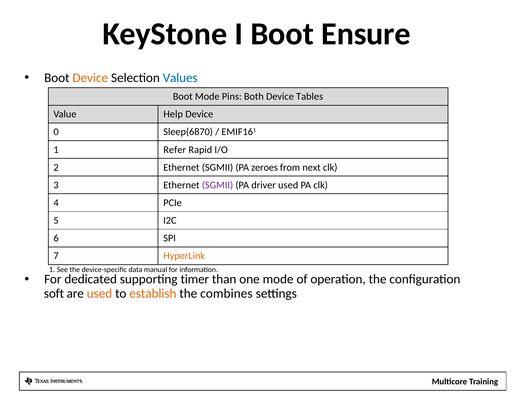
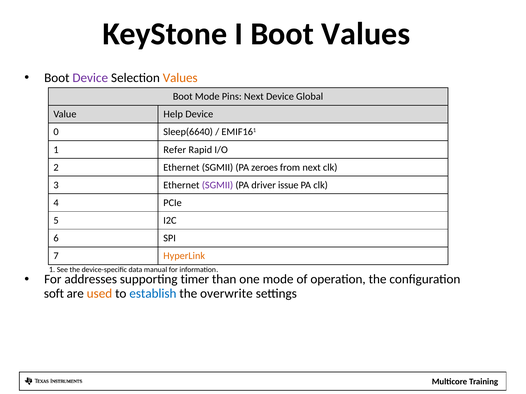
Boot Ensure: Ensure -> Values
Device at (90, 78) colour: orange -> purple
Values at (180, 78) colour: blue -> orange
Pins Both: Both -> Next
Tables: Tables -> Global
Sleep(6870: Sleep(6870 -> Sleep(6640
driver used: used -> issue
dedicated: dedicated -> addresses
establish colour: orange -> blue
combines: combines -> overwrite
